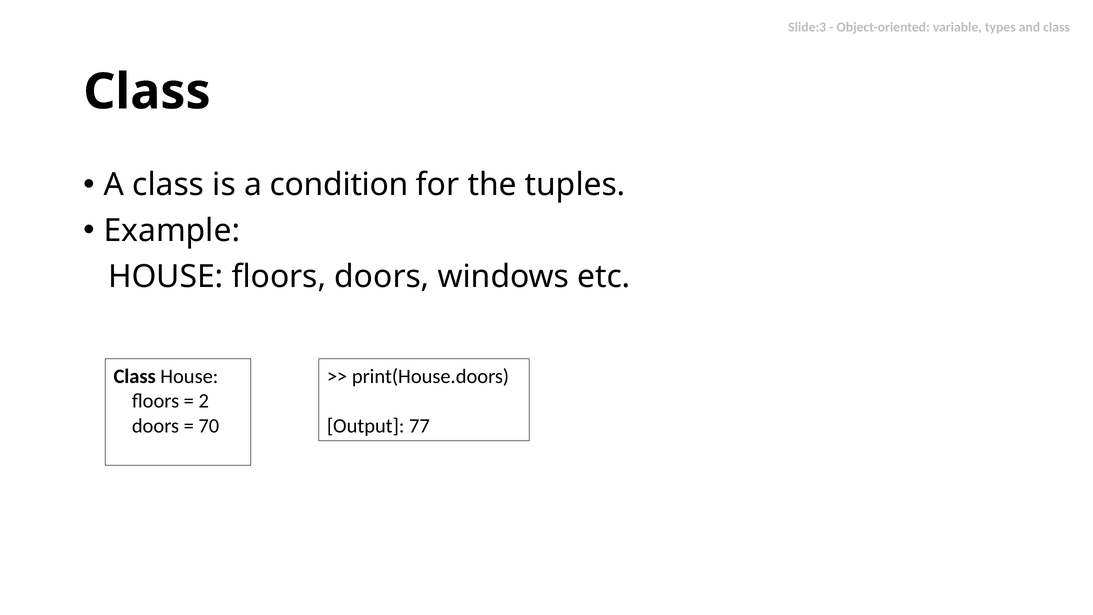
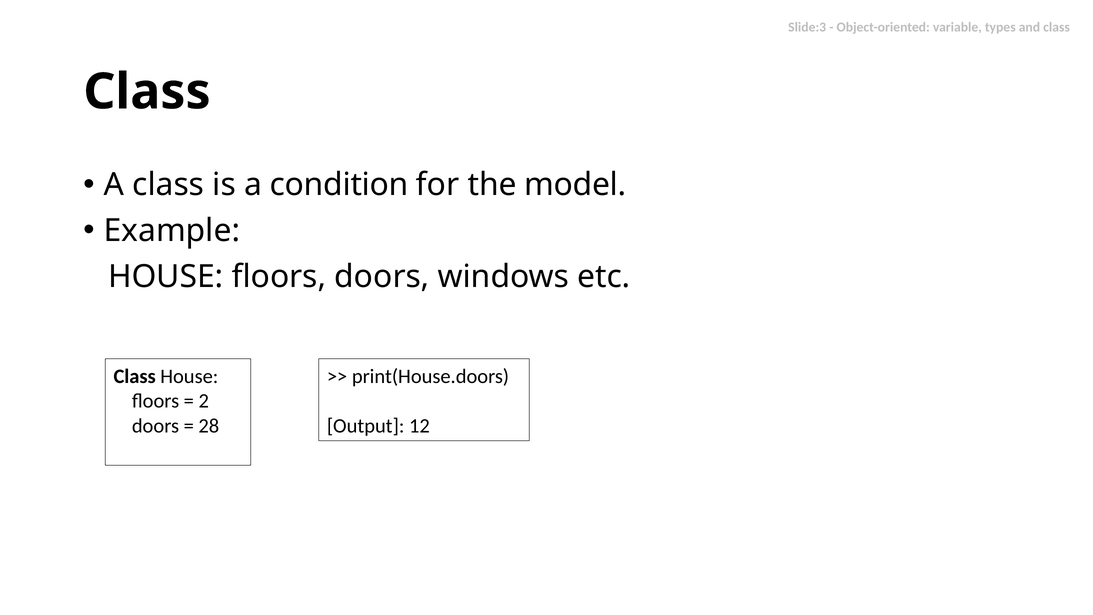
tuples: tuples -> model
70: 70 -> 28
77: 77 -> 12
